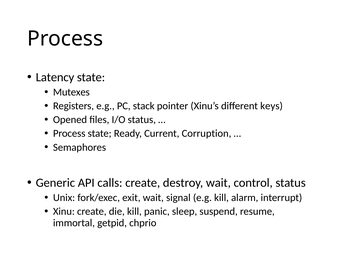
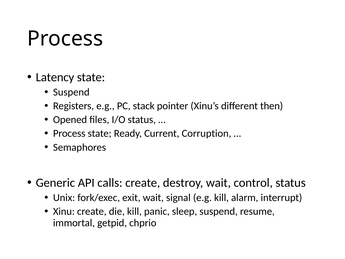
Mutexes at (71, 92): Mutexes -> Suspend
keys: keys -> then
